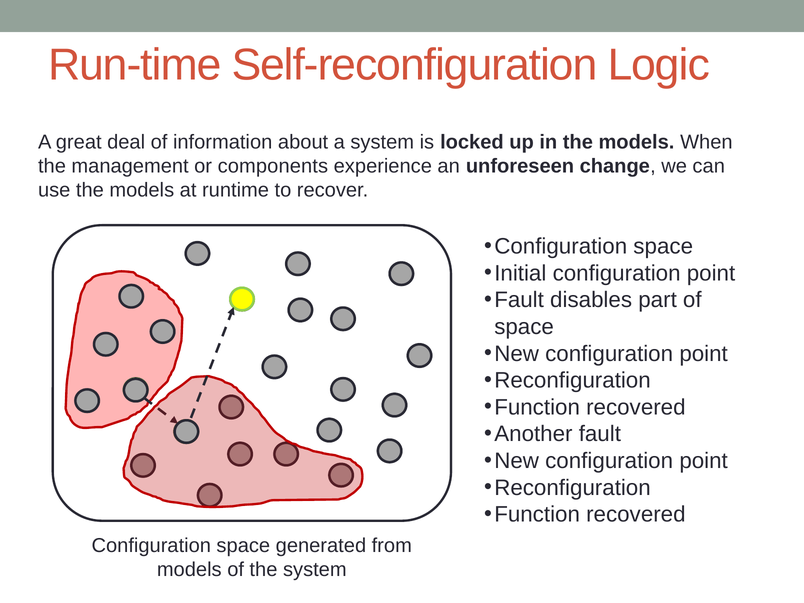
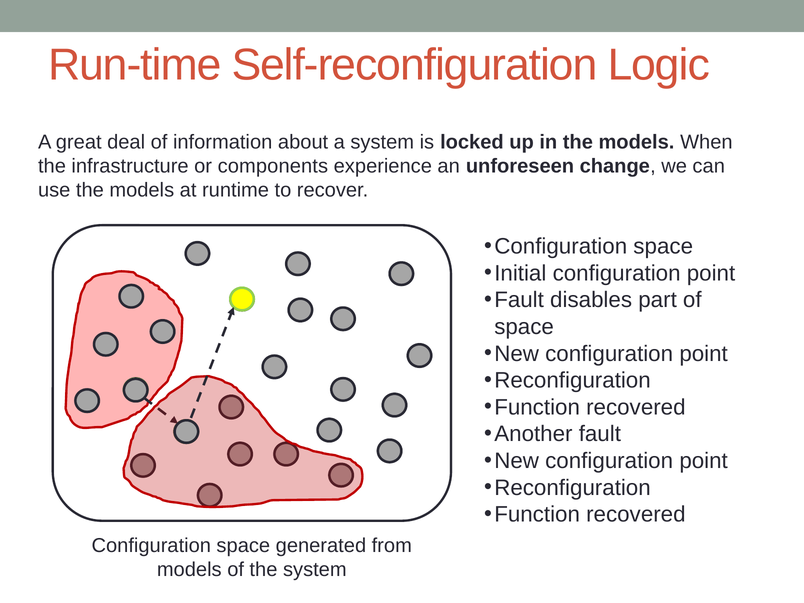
management: management -> infrastructure
